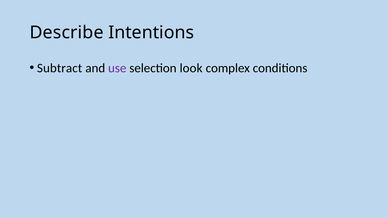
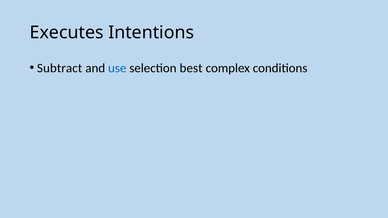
Describe: Describe -> Executes
use colour: purple -> blue
look: look -> best
